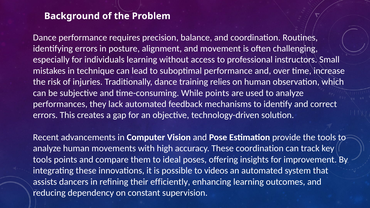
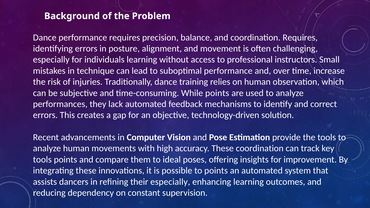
coordination Routines: Routines -> Requires
to videos: videos -> points
their efficiently: efficiently -> especially
